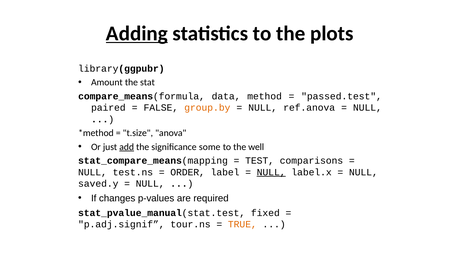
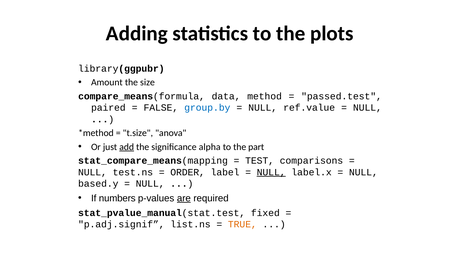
Adding underline: present -> none
stat: stat -> size
group.by colour: orange -> blue
ref.anova: ref.anova -> ref.value
some: some -> alpha
well: well -> part
saved.y: saved.y -> based.y
changes: changes -> numbers
are underline: none -> present
tour.ns: tour.ns -> list.ns
